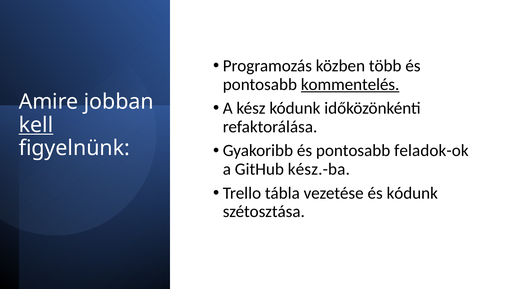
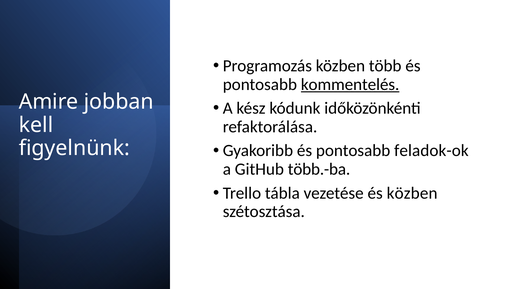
kell underline: present -> none
kész.-ba: kész.-ba -> több.-ba
és kódunk: kódunk -> közben
